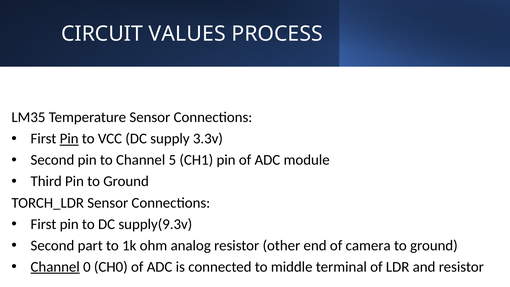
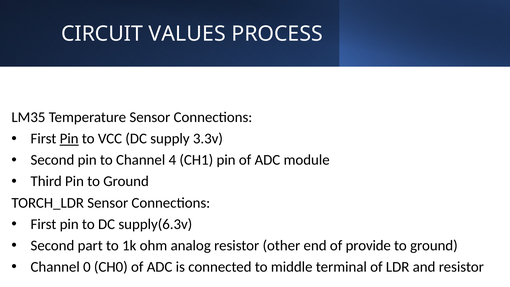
5: 5 -> 4
supply(9.3v: supply(9.3v -> supply(6.3v
camera: camera -> provide
Channel at (55, 267) underline: present -> none
